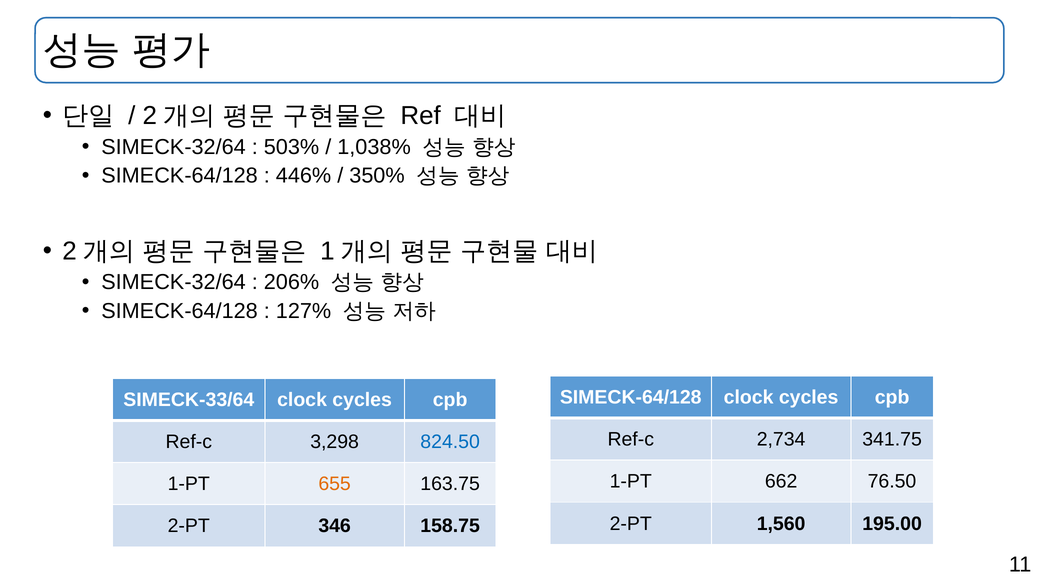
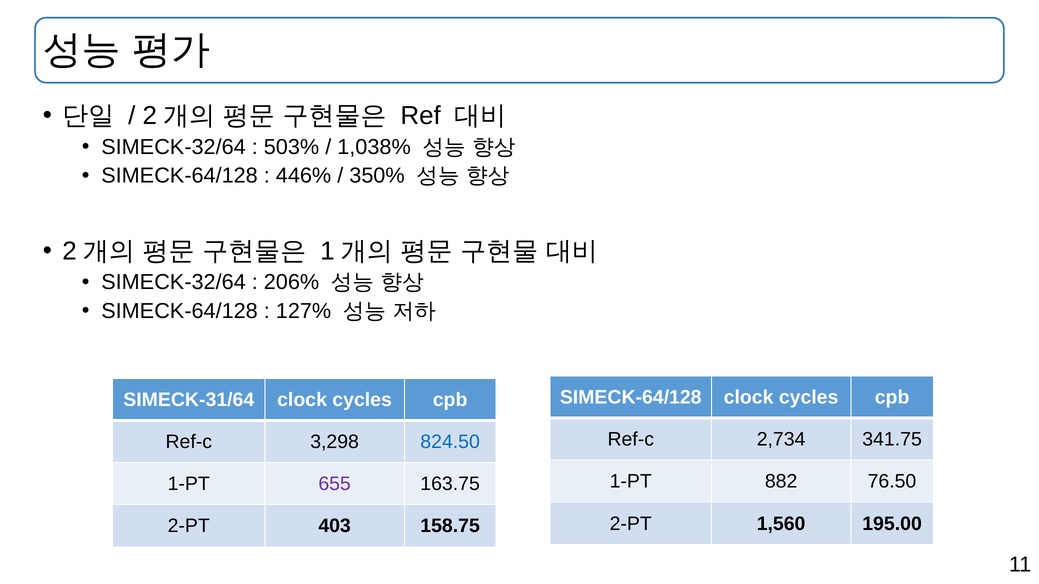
SIMECK-33/64: SIMECK-33/64 -> SIMECK-31/64
662: 662 -> 882
655 colour: orange -> purple
346: 346 -> 403
